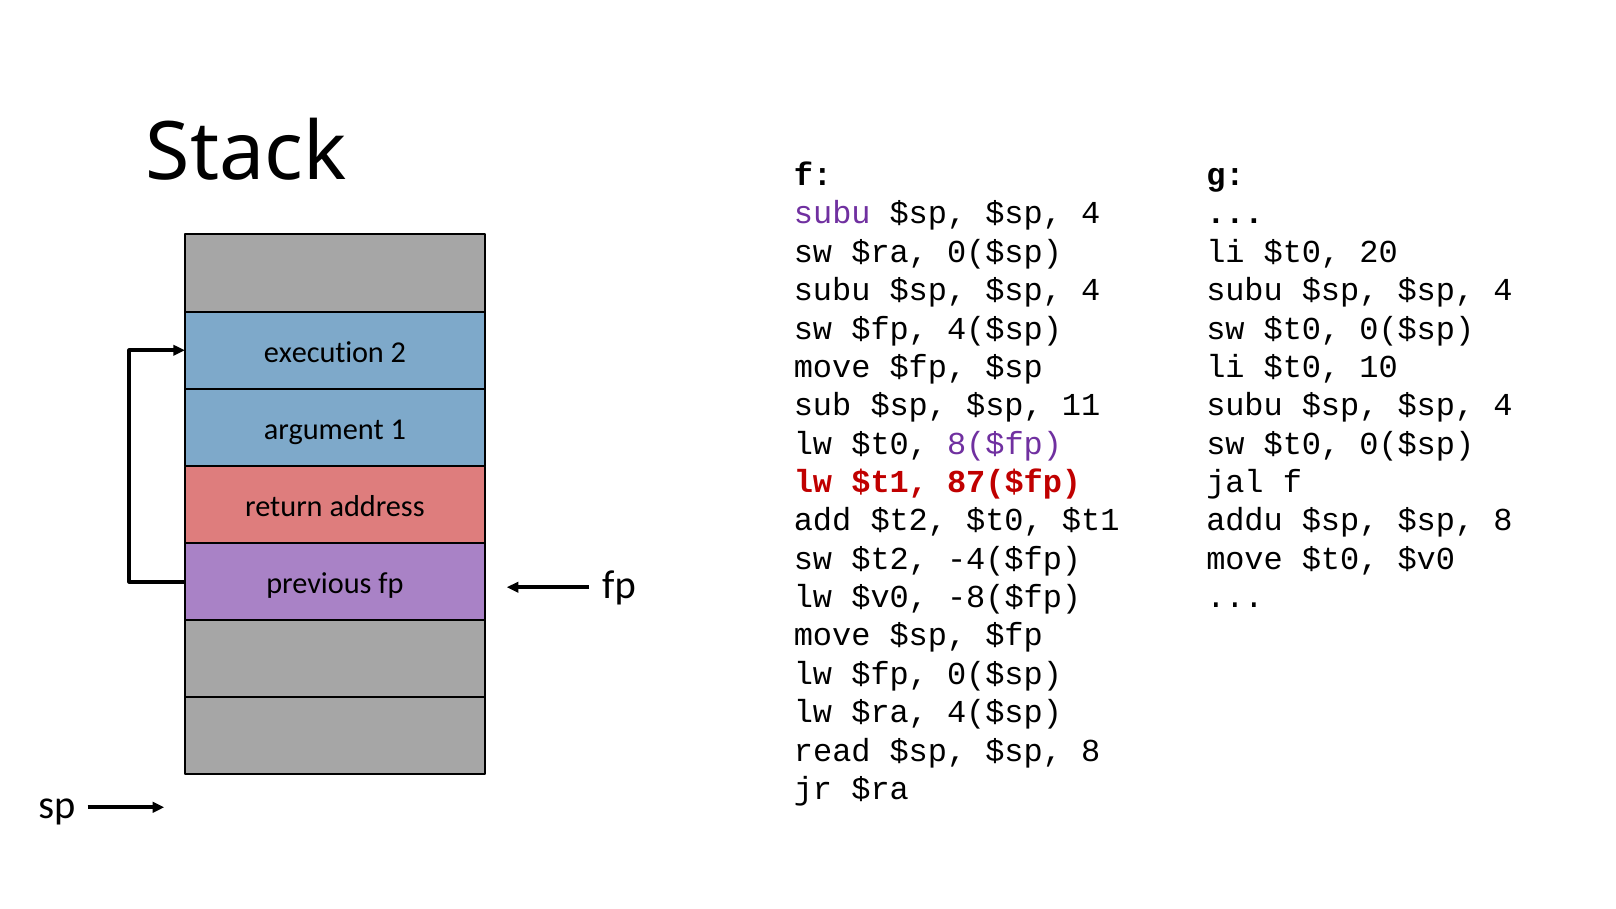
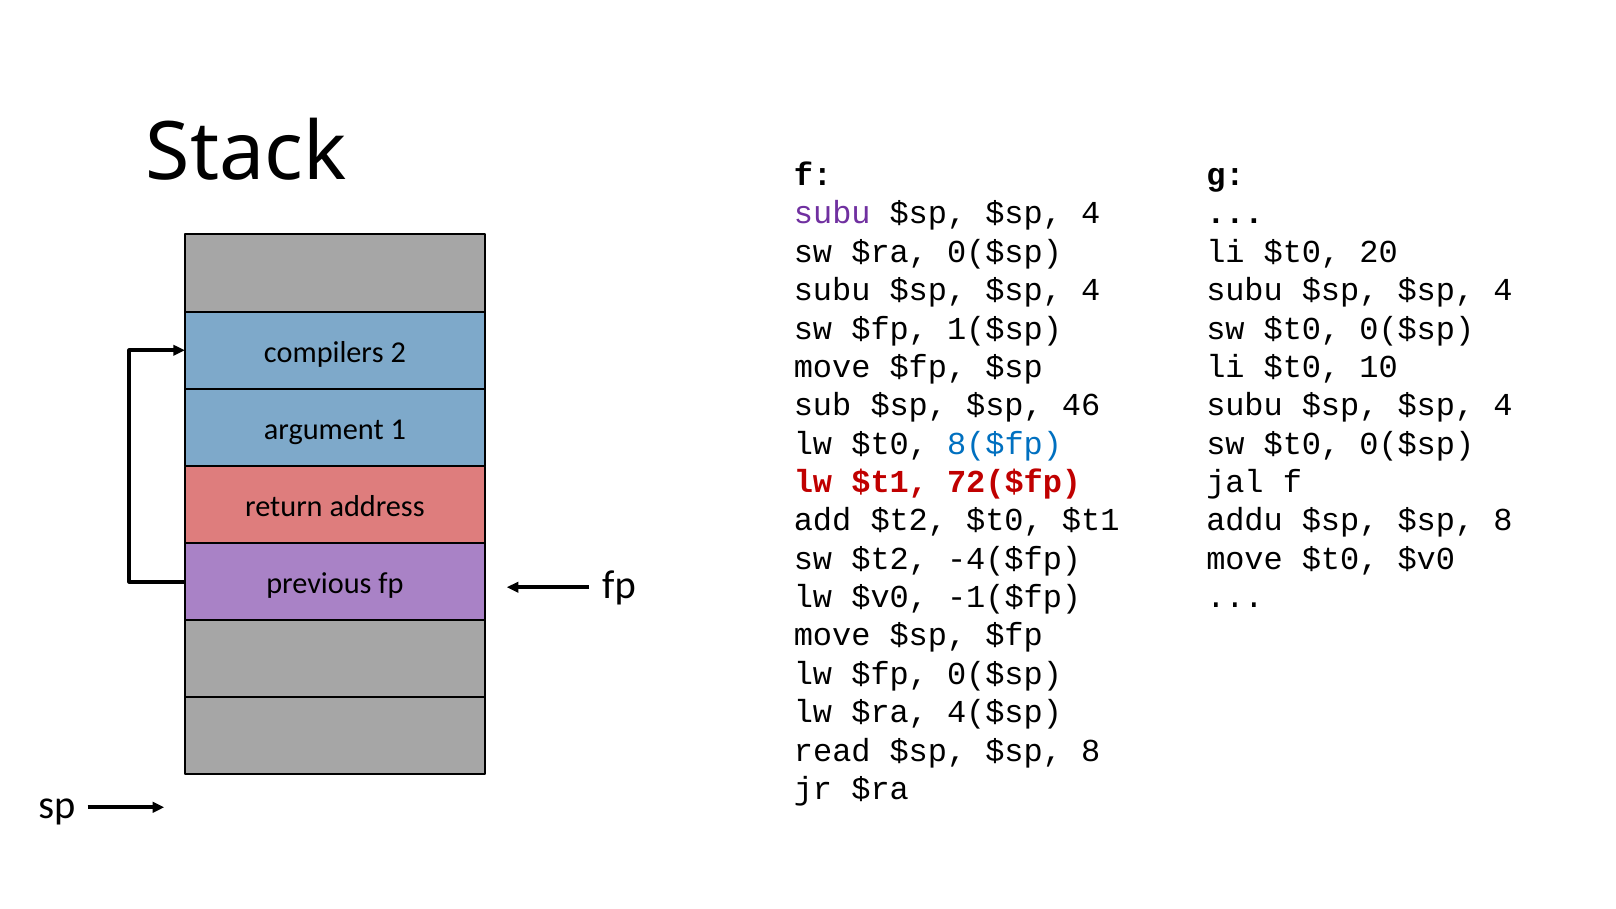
$fp 4($sp: 4($sp -> 1($sp
execution: execution -> compilers
11: 11 -> 46
8($fp colour: purple -> blue
87($fp: 87($fp -> 72($fp
-8($fp: -8($fp -> -1($fp
